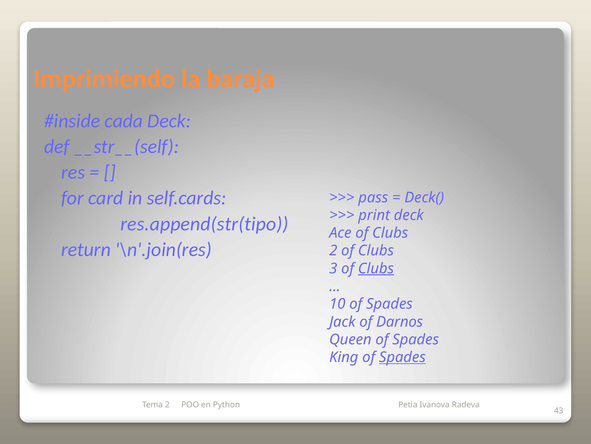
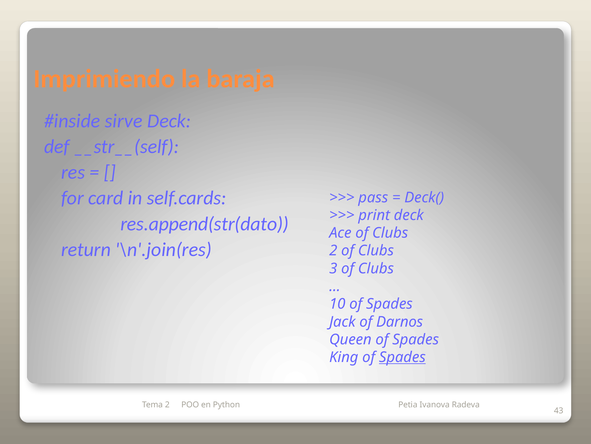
cada: cada -> sirve
res.append(str(tipo: res.append(str(tipo -> res.append(str(dato
Clubs at (376, 268) underline: present -> none
